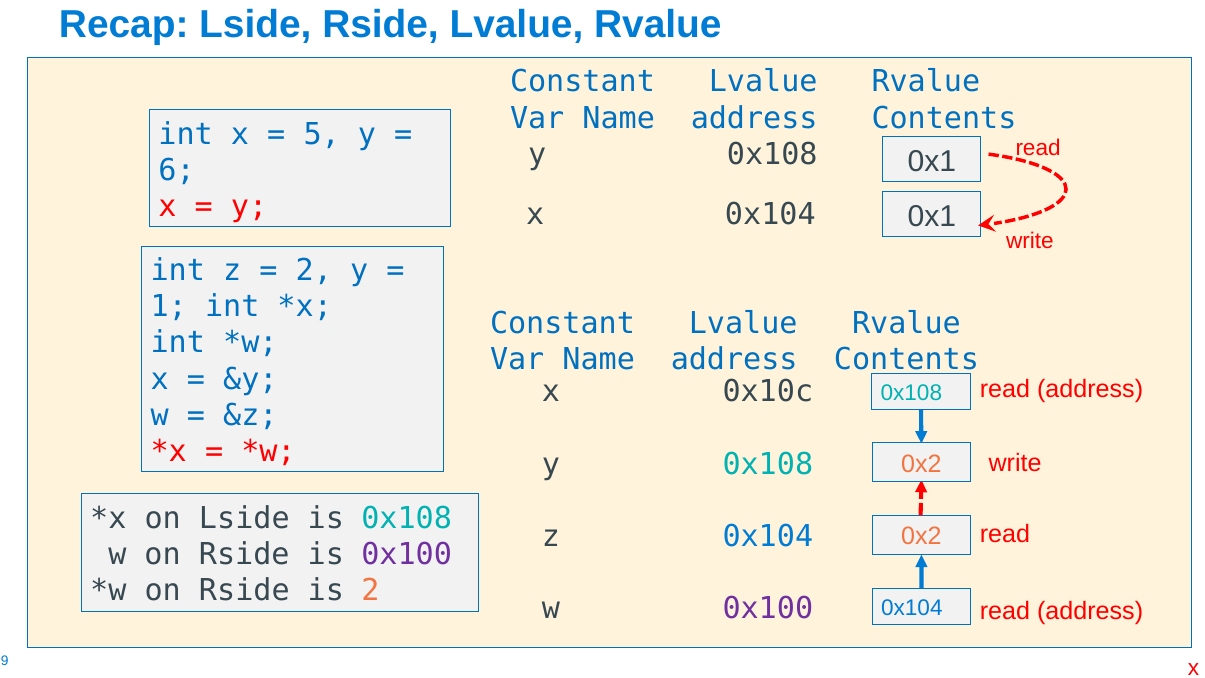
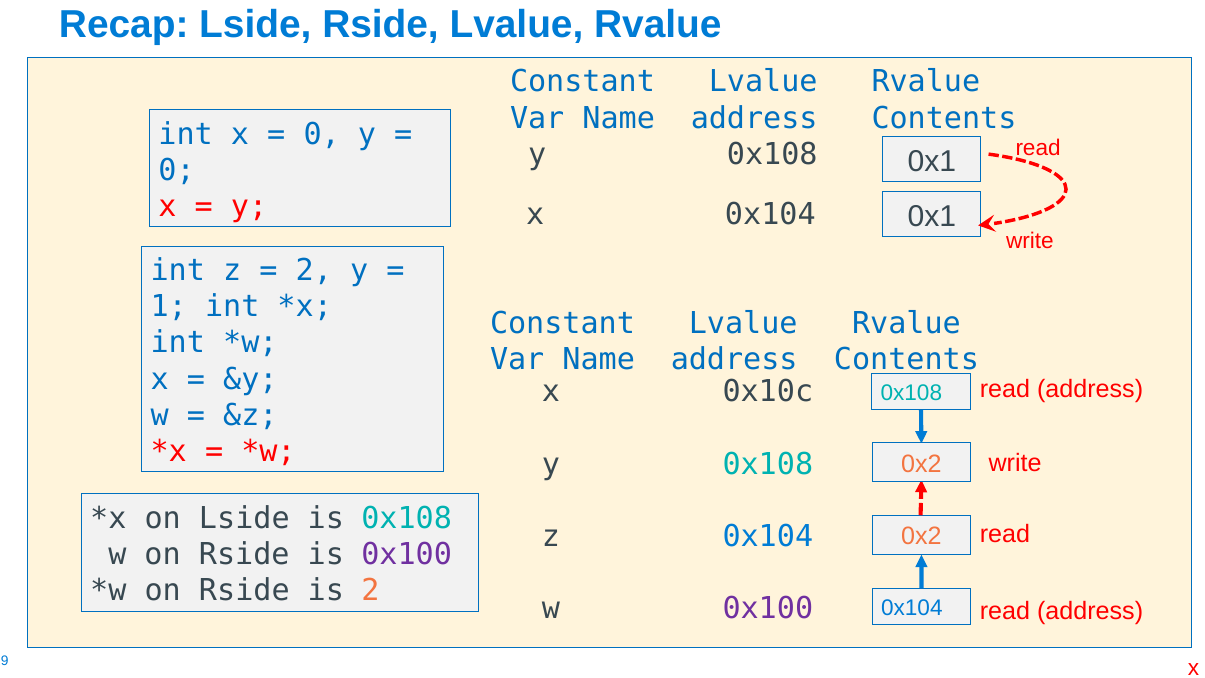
5 at (322, 134): 5 -> 0
6 at (177, 170): 6 -> 0
